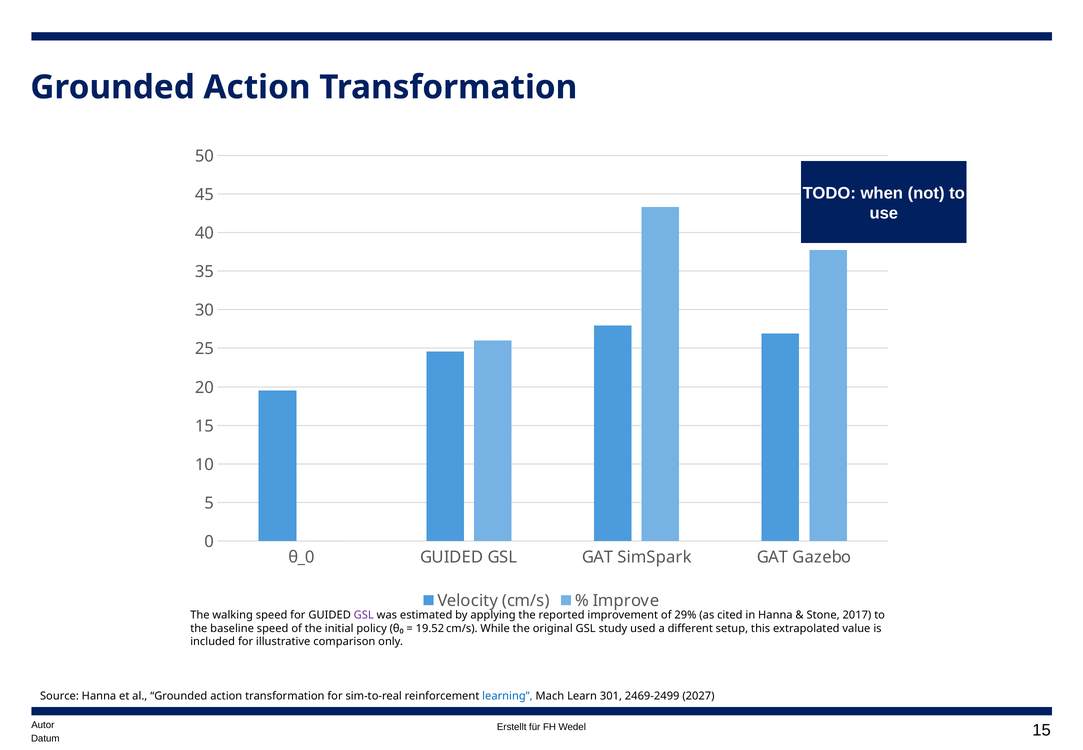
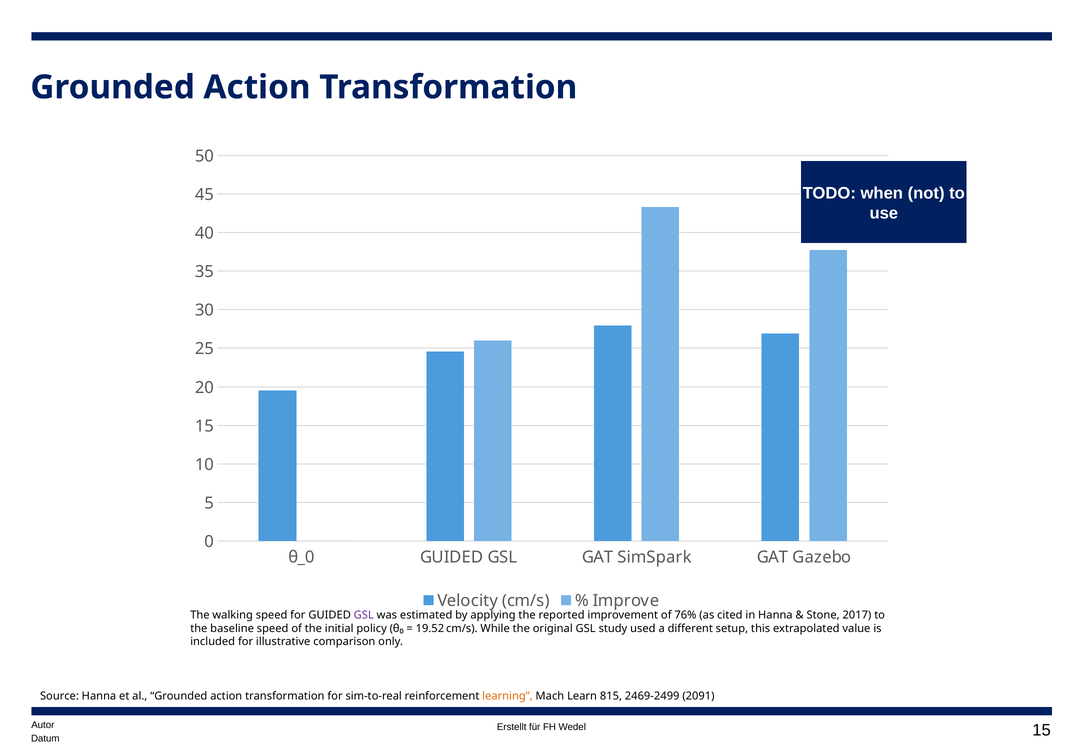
29%: 29% -> 76%
learning colour: blue -> orange
301: 301 -> 815
2027: 2027 -> 2091
